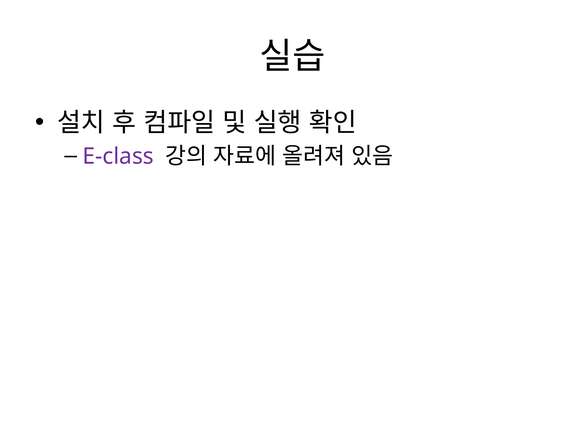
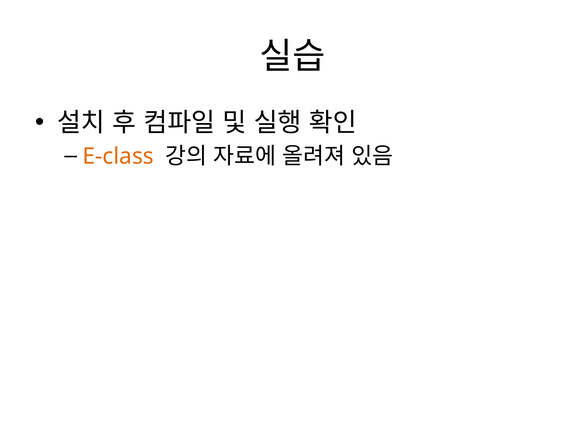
E-class colour: purple -> orange
